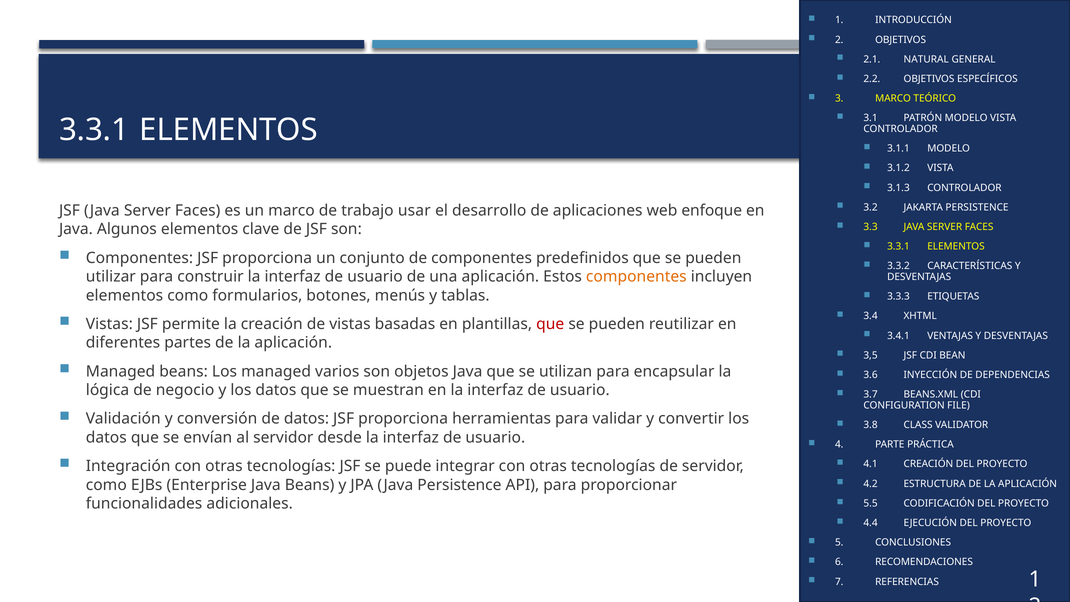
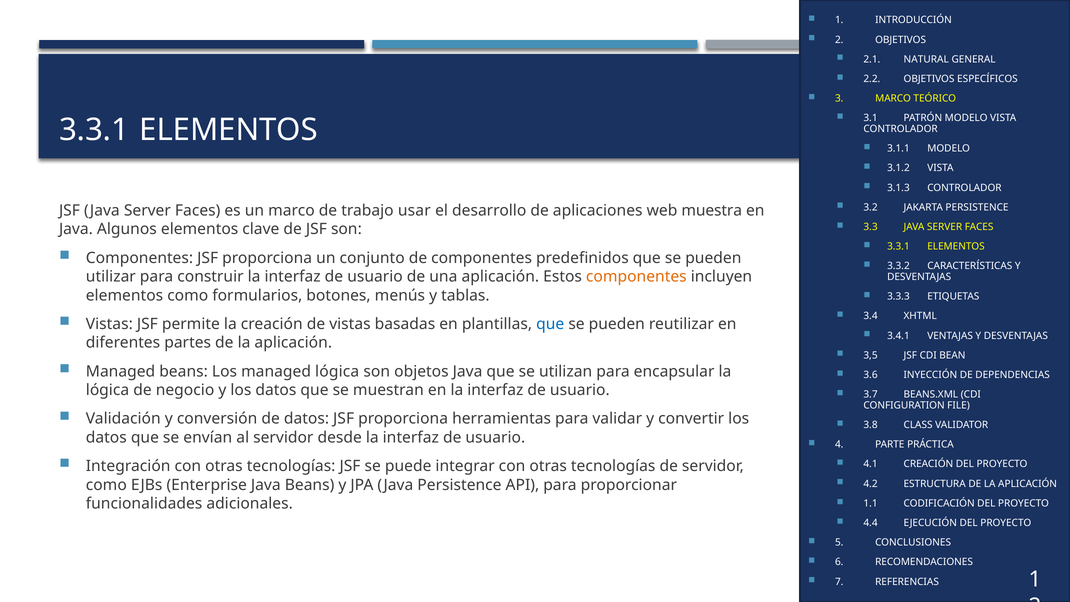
enfoque: enfoque -> muestra
que at (550, 324) colour: red -> blue
managed varios: varios -> lógica
5.5: 5.5 -> 1.1
